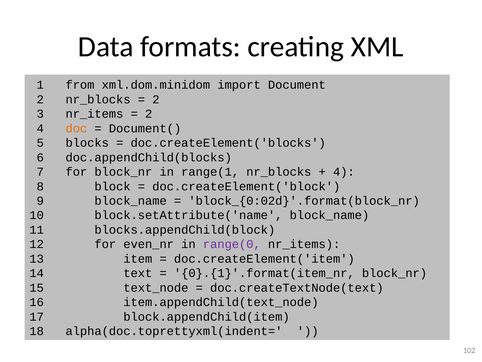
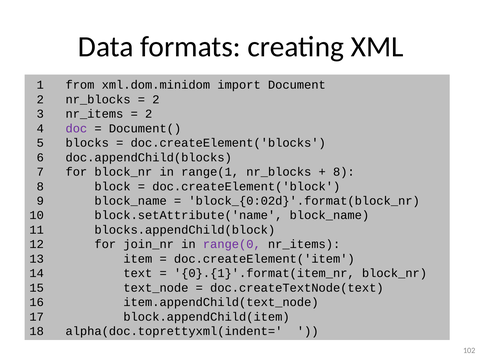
doc colour: orange -> purple
4 at (344, 172): 4 -> 8
even_nr: even_nr -> join_nr
